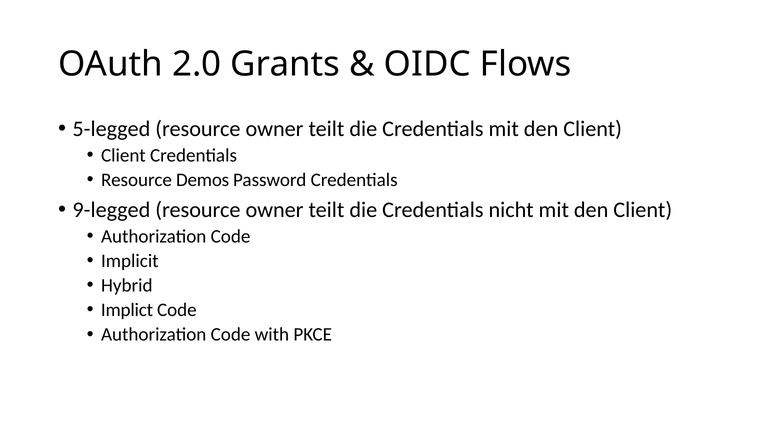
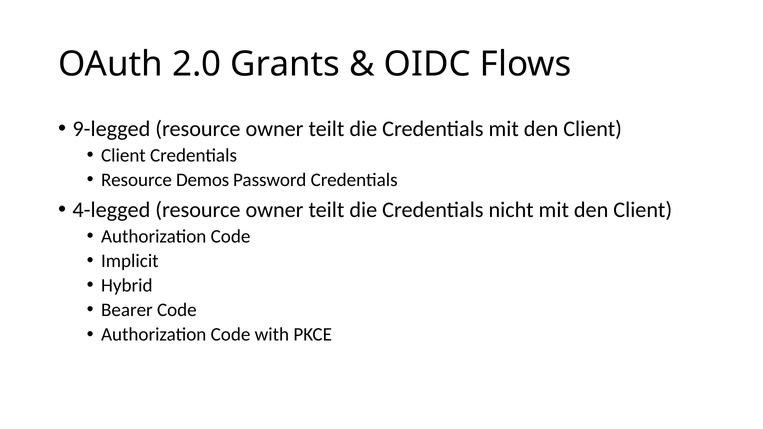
5-legged: 5-legged -> 9-legged
9-legged: 9-legged -> 4-legged
Implict: Implict -> Bearer
